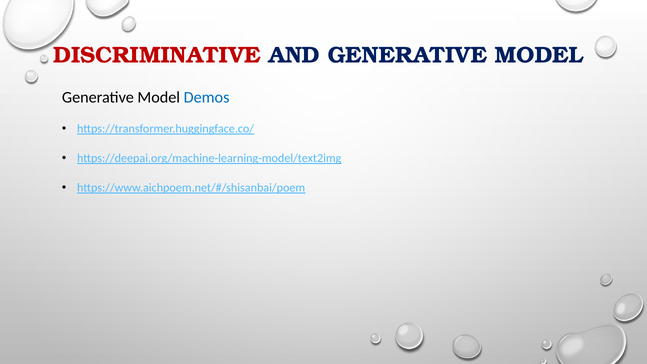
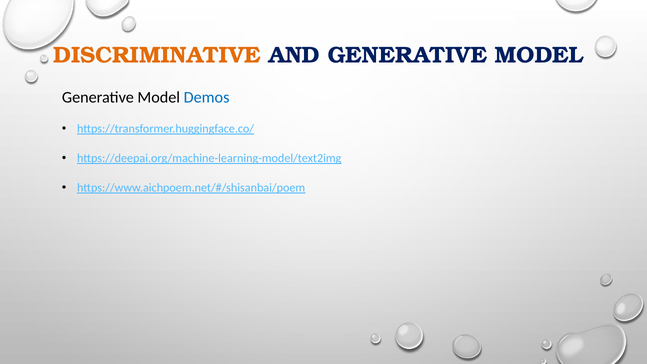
DISCRIMINATIVE colour: red -> orange
